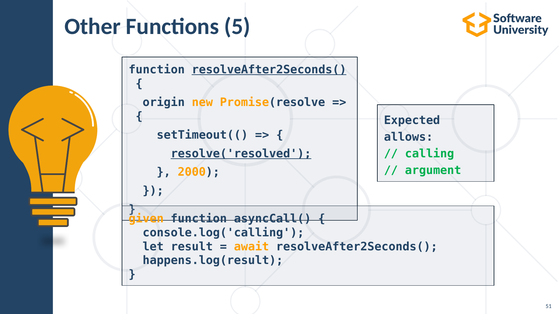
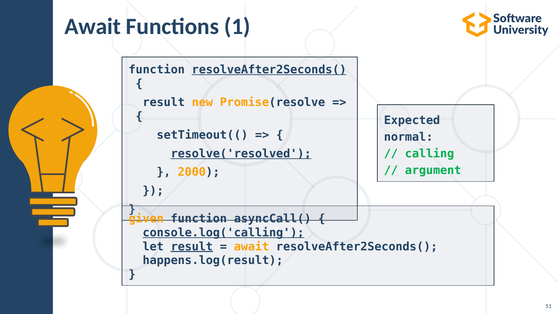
Other at (93, 26): Other -> Await
5: 5 -> 1
origin at (164, 102): origin -> result
allows: allows -> normal
console.log('calling underline: none -> present
result at (192, 247) underline: none -> present
